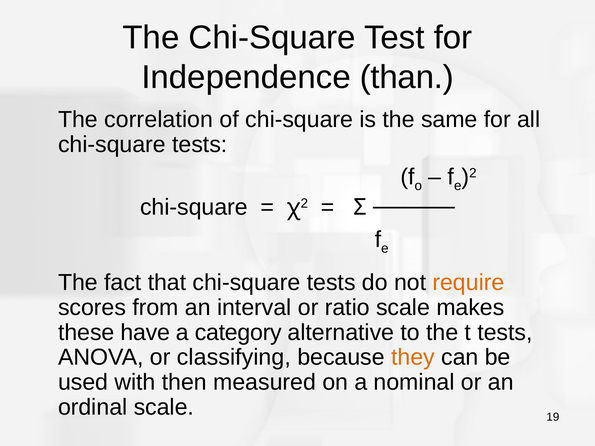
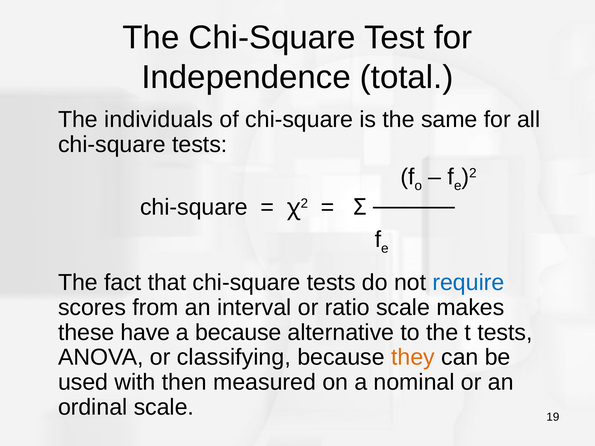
than: than -> total
correlation: correlation -> individuals
require colour: orange -> blue
a category: category -> because
